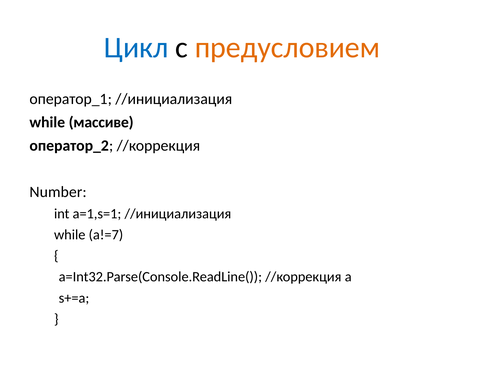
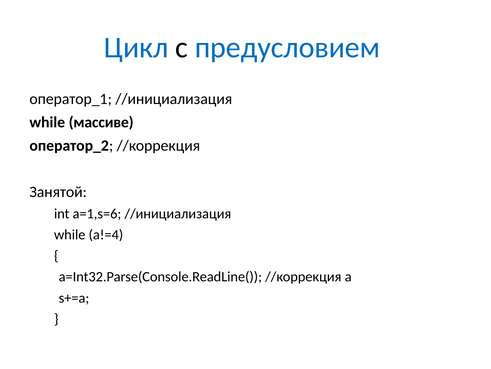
предусловием colour: orange -> blue
Number: Number -> Занятой
a=1,s=1: a=1,s=1 -> a=1,s=6
a!=7: a!=7 -> a!=4
